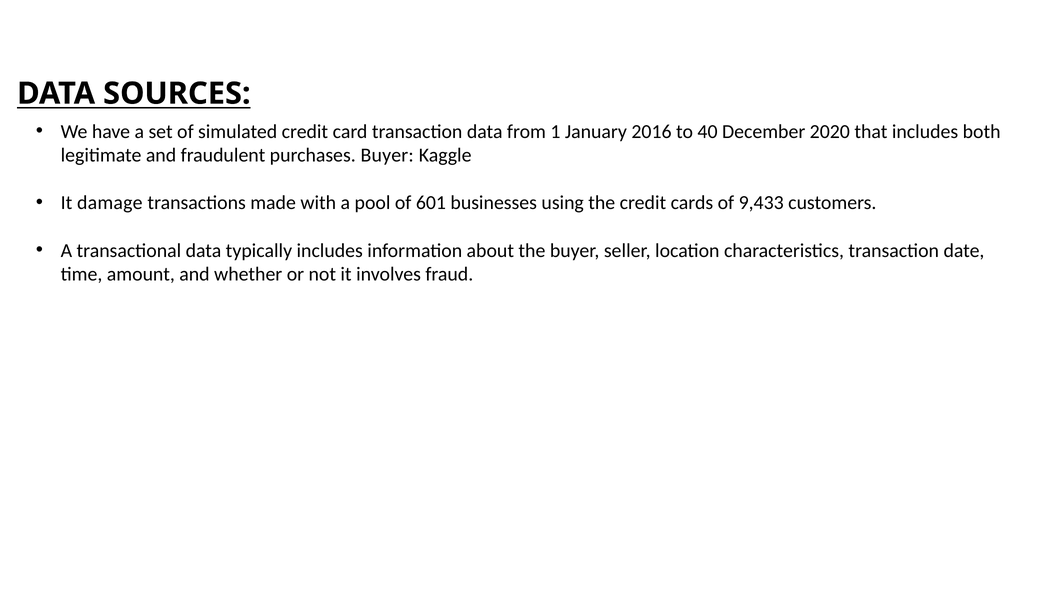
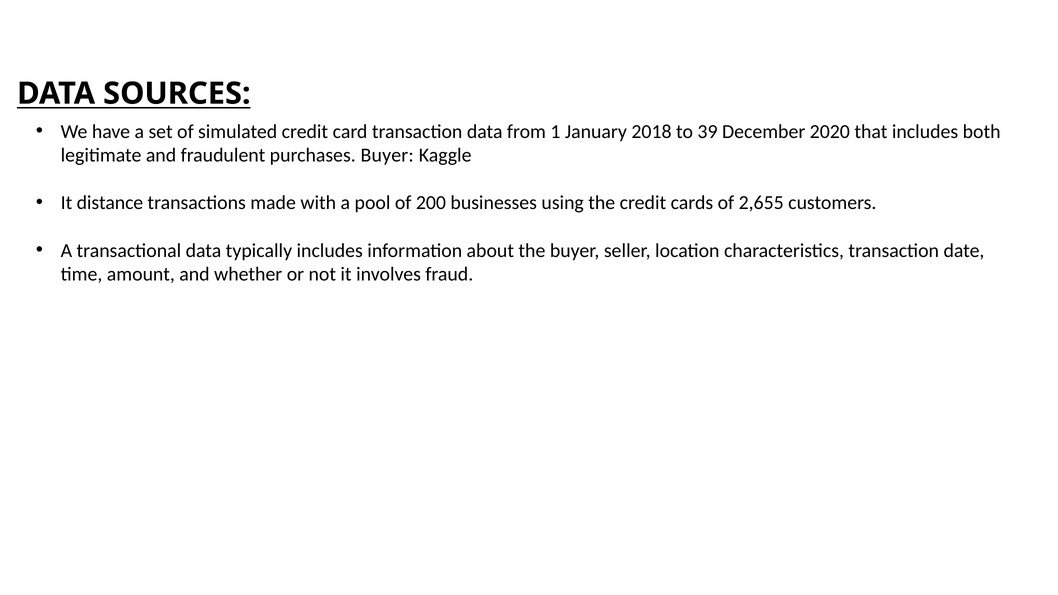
2016: 2016 -> 2018
40: 40 -> 39
damage: damage -> distance
601: 601 -> 200
9,433: 9,433 -> 2,655
